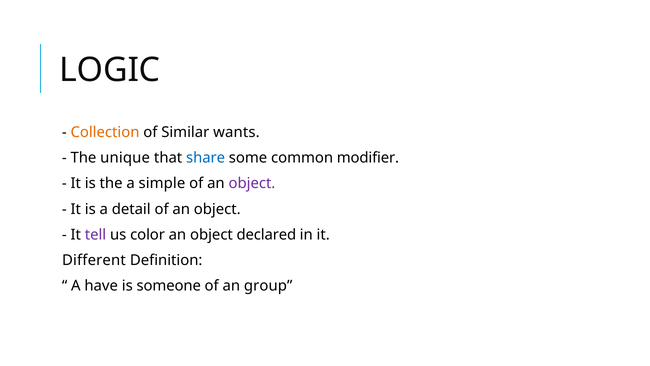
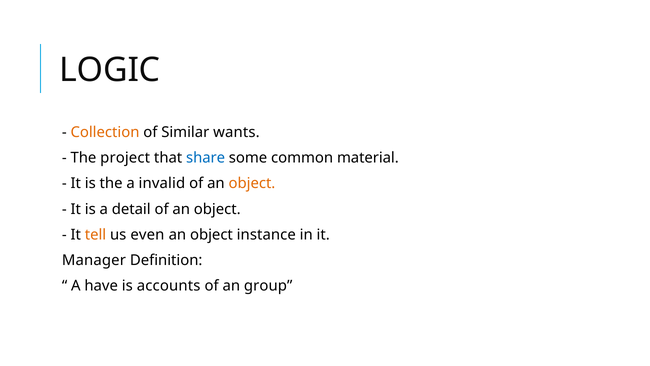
unique: unique -> project
modifier: modifier -> material
simple: simple -> invalid
object at (252, 183) colour: purple -> orange
tell colour: purple -> orange
color: color -> even
declared: declared -> instance
Different: Different -> Manager
someone: someone -> accounts
